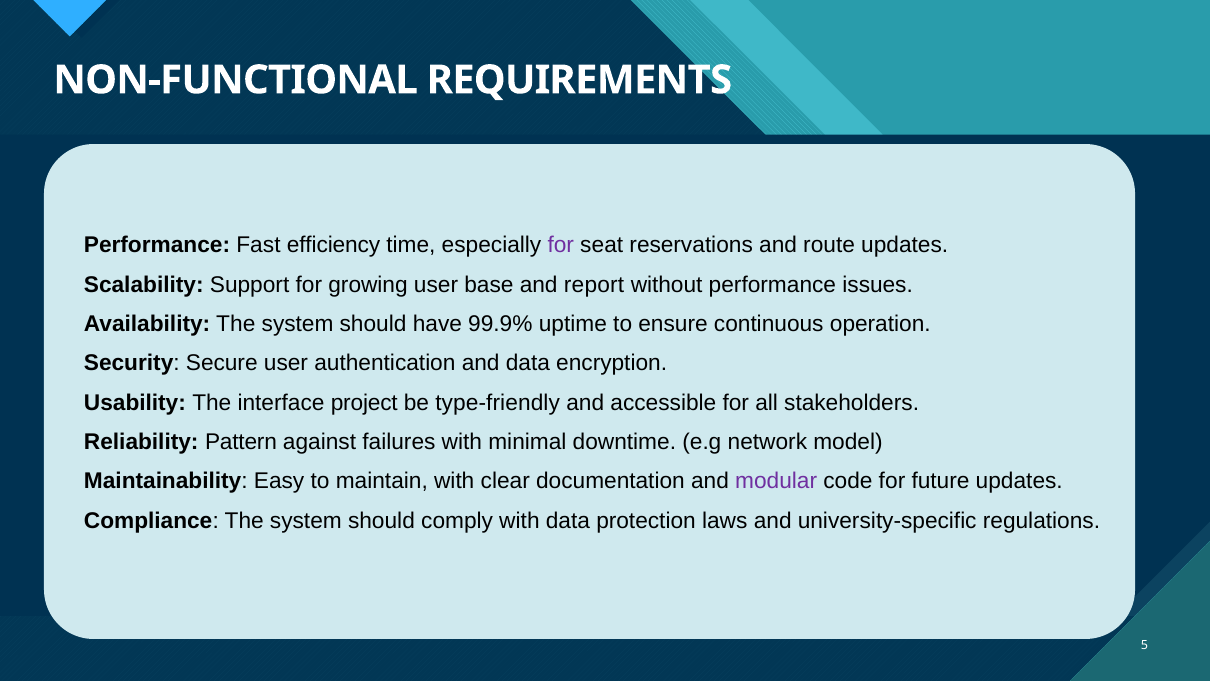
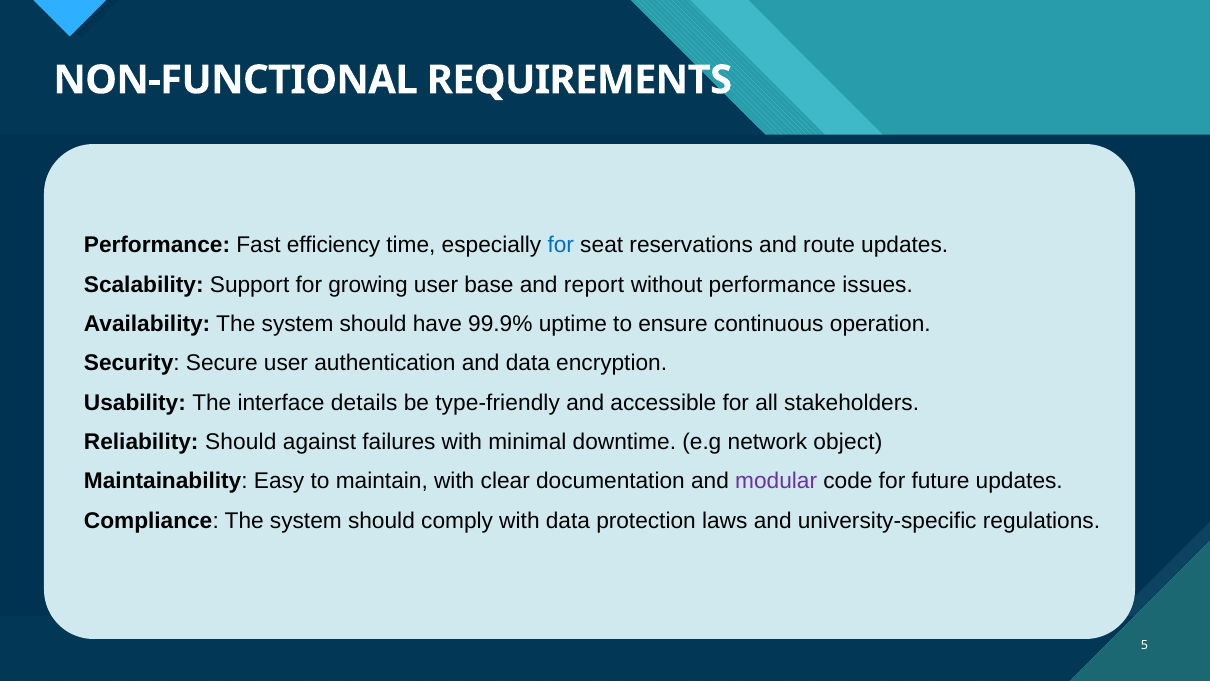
for at (561, 245) colour: purple -> blue
project: project -> details
Reliability Pattern: Pattern -> Should
model: model -> object
